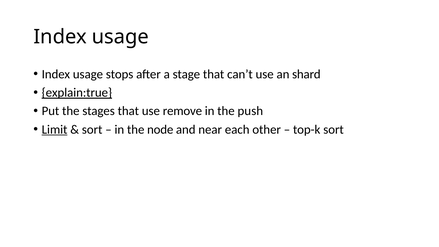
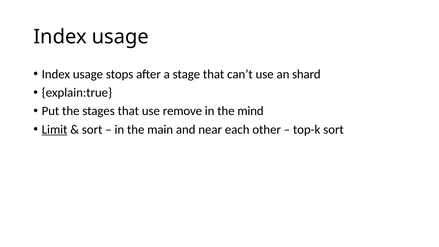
explain:true underline: present -> none
push: push -> mind
node: node -> main
